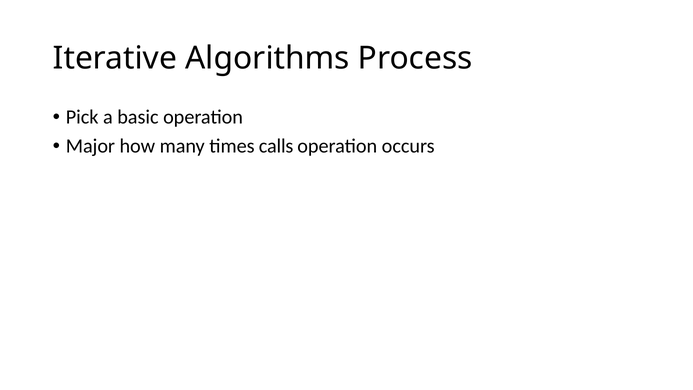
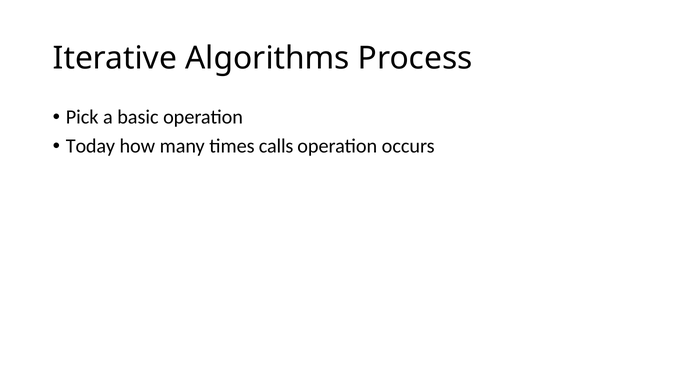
Major: Major -> Today
